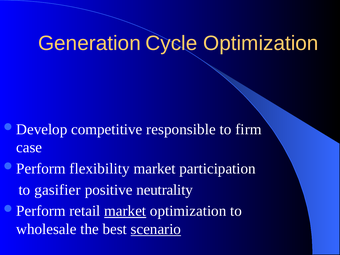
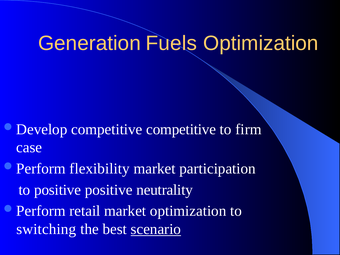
Cycle: Cycle -> Fuels
competitive responsible: responsible -> competitive
to gasifier: gasifier -> positive
market at (125, 211) underline: present -> none
wholesale: wholesale -> switching
